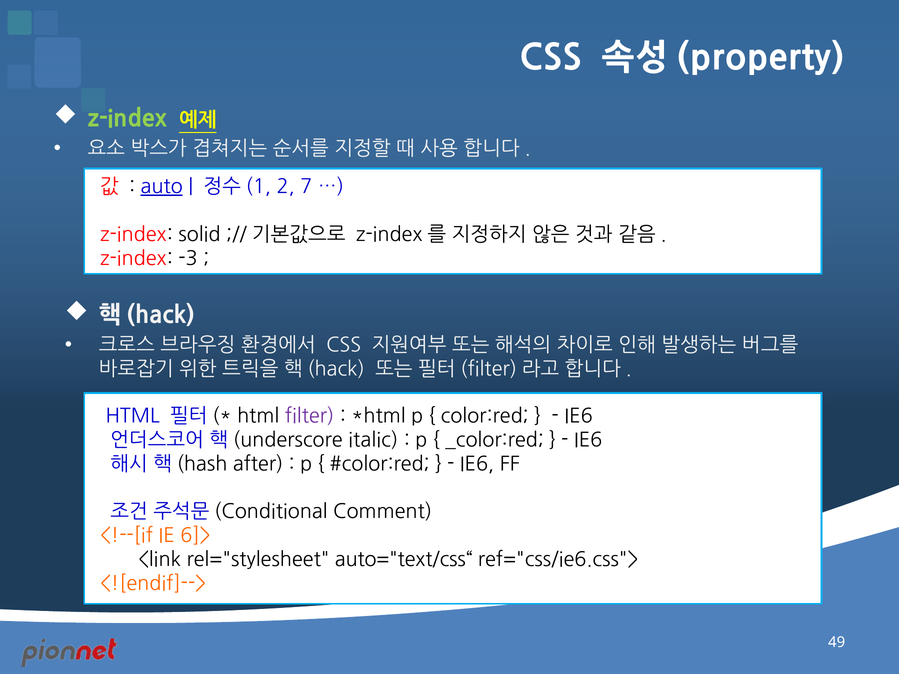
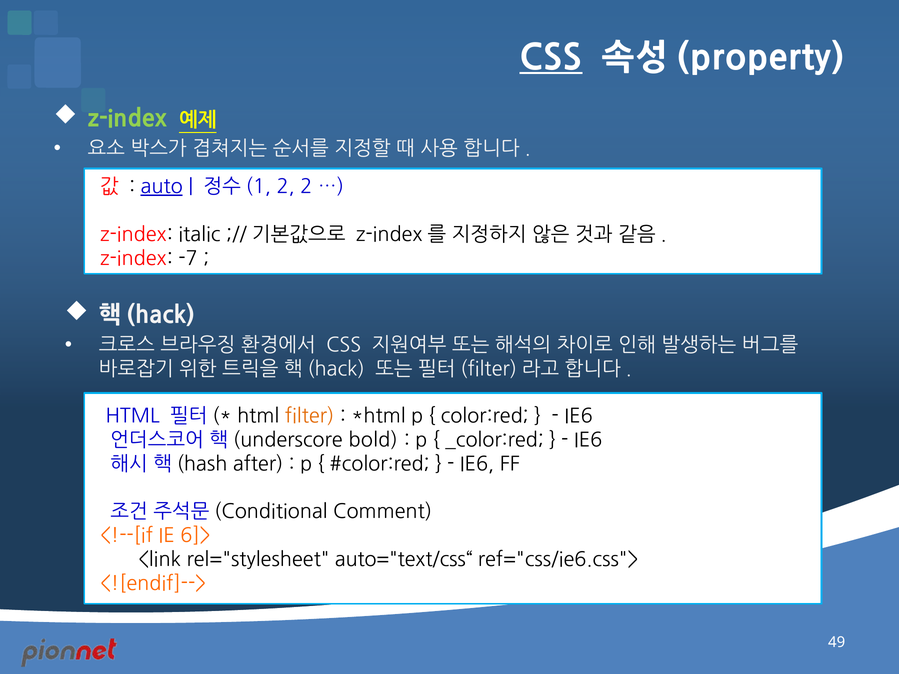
CSS at (551, 58) underline: none -> present
2 7: 7 -> 2
solid: solid -> italic
-3: -3 -> -7
filter colour: purple -> orange
italic: italic -> bold
